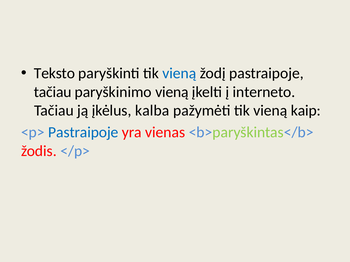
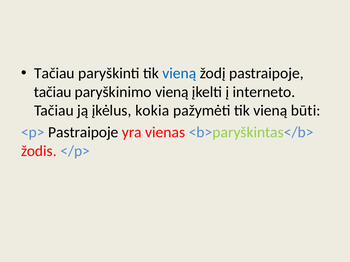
Teksto at (54, 73): Teksto -> Tačiau
kalba: kalba -> kokia
kaip: kaip -> būti
Pastraipoje at (83, 133) colour: blue -> black
